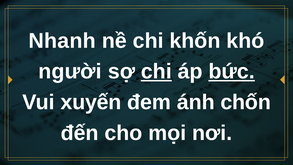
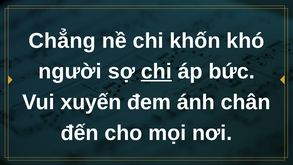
Nhanh: Nhanh -> Chẳng
bức underline: present -> none
chốn: chốn -> chân
